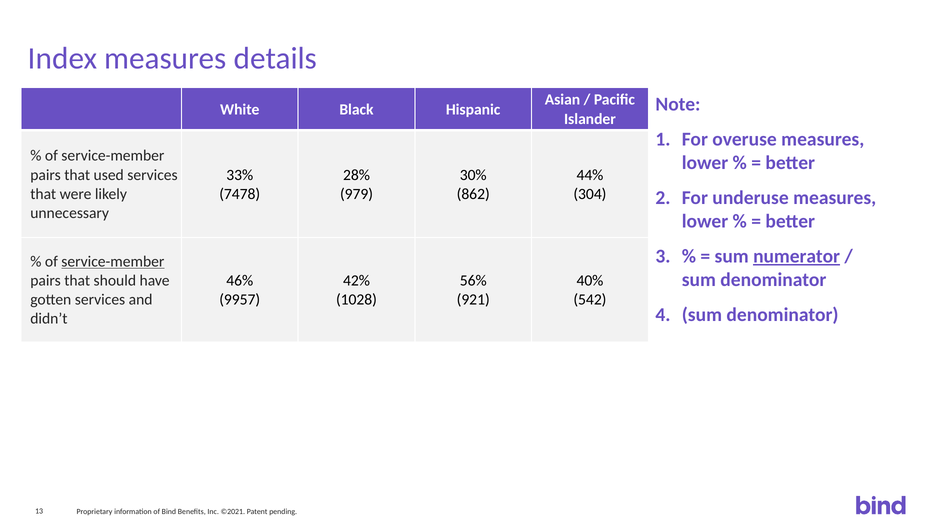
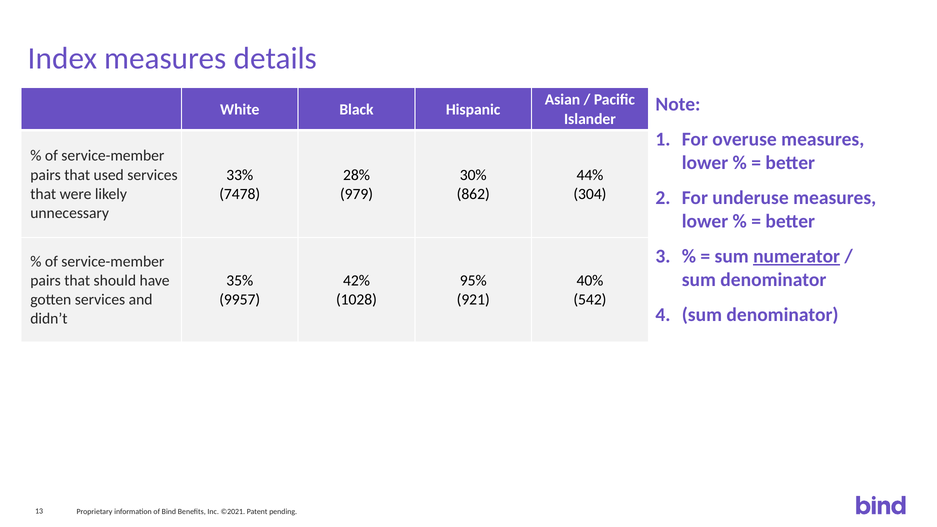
service-member at (113, 262) underline: present -> none
46%: 46% -> 35%
56%: 56% -> 95%
